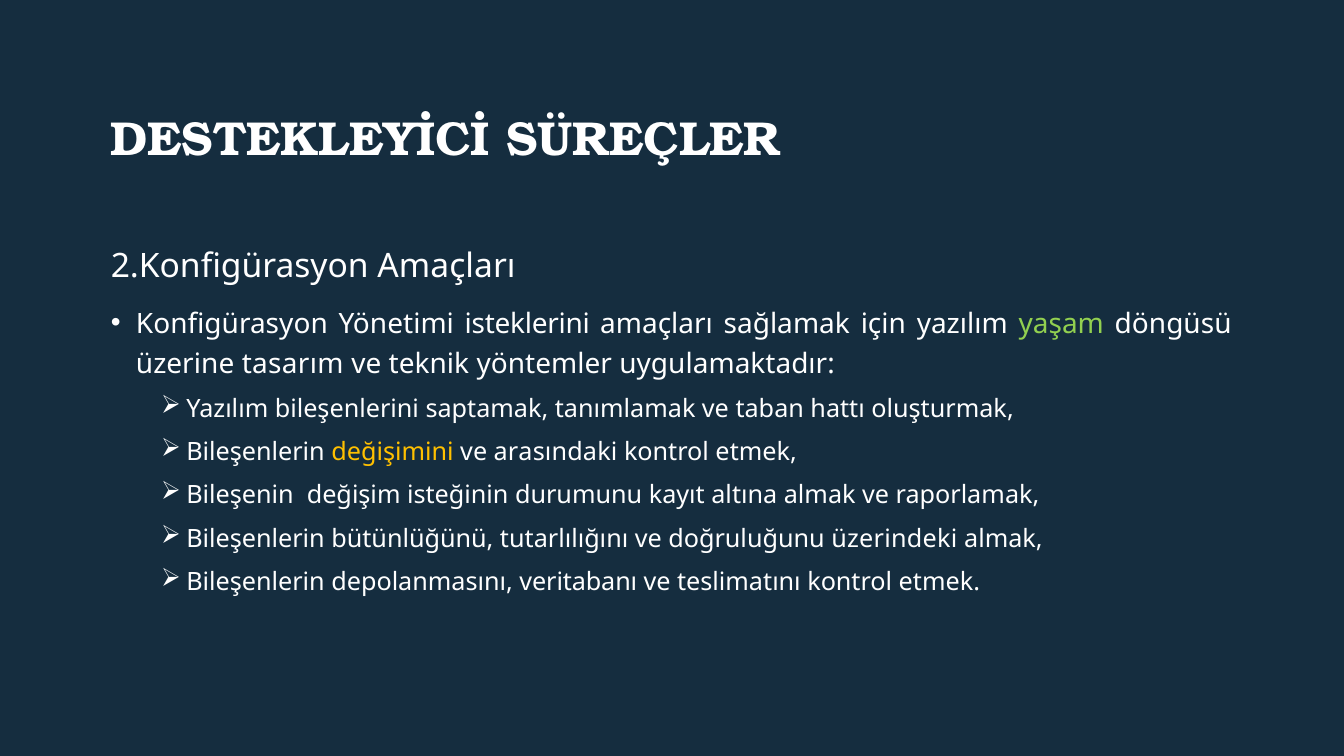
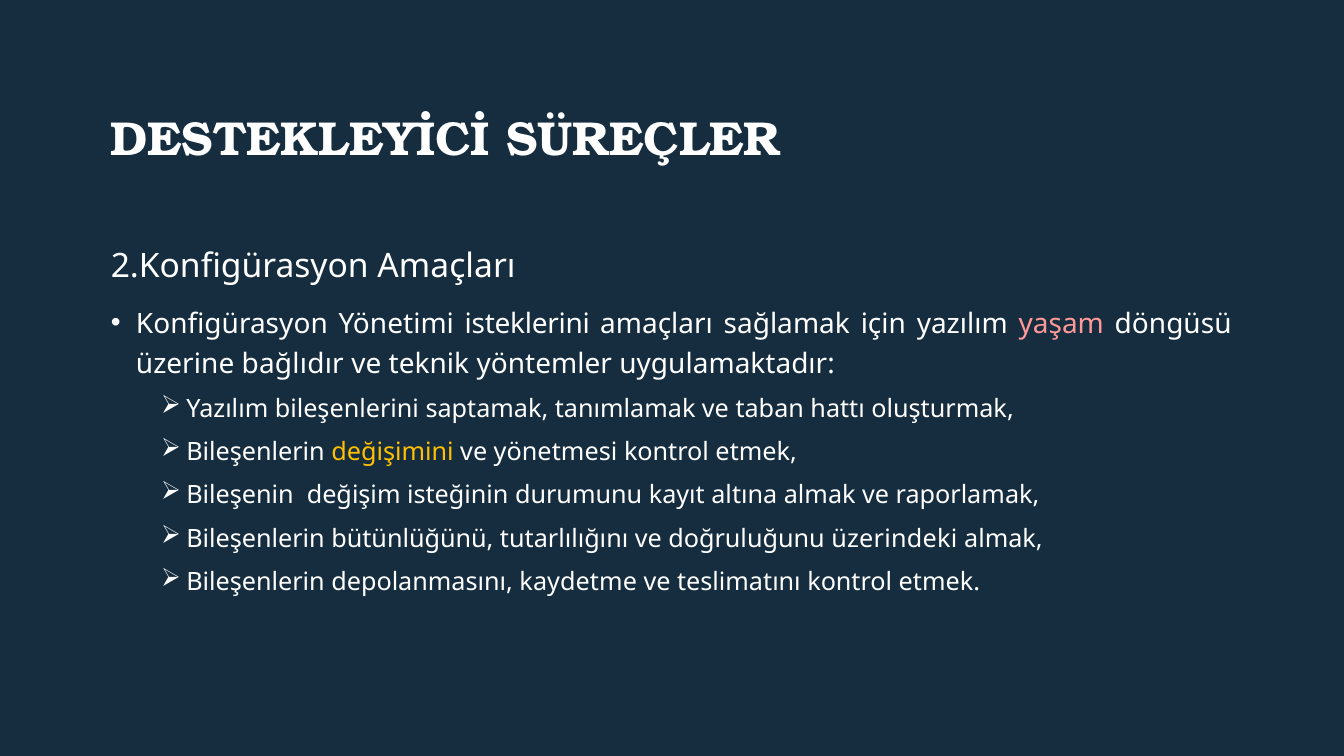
yaşam colour: light green -> pink
tasarım: tasarım -> bağlıdır
arasındaki: arasındaki -> yönetmesi
veritabanı: veritabanı -> kaydetme
